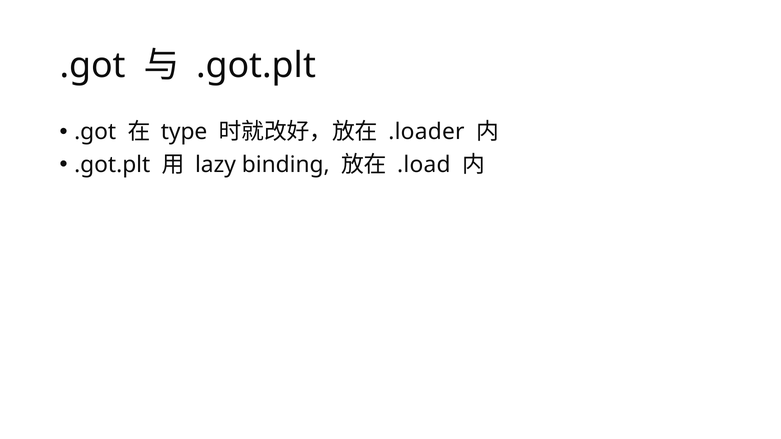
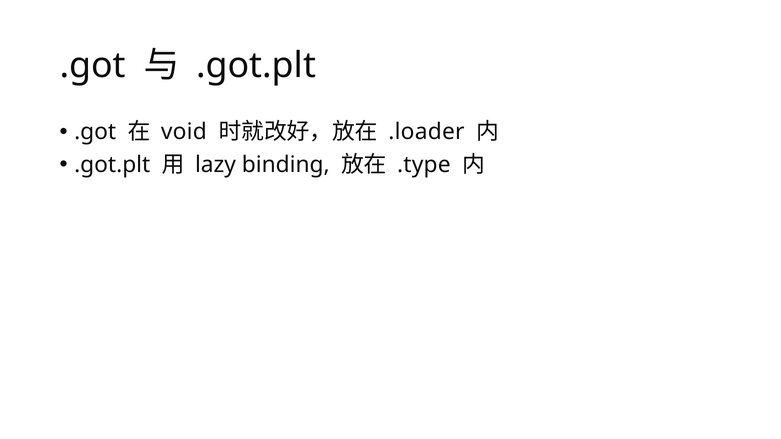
type: type -> void
.load: .load -> .type
